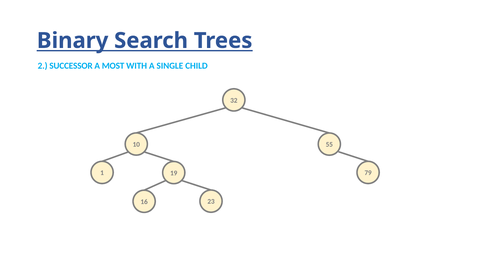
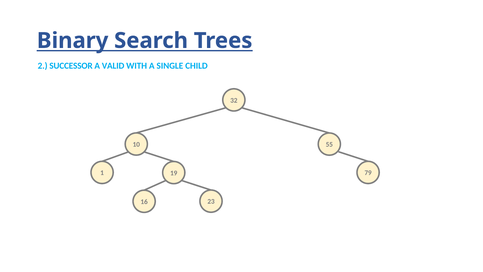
MOST: MOST -> VALID
